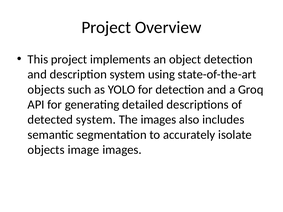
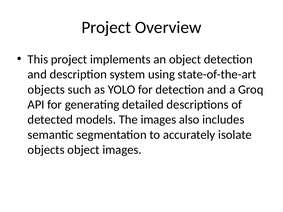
detected system: system -> models
objects image: image -> object
